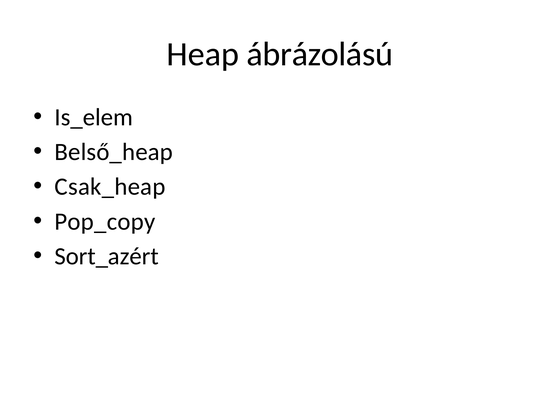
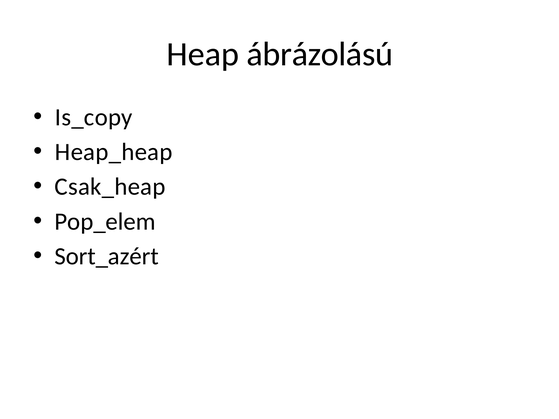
Is_elem: Is_elem -> Is_copy
Belső_heap: Belső_heap -> Heap_heap
Pop_copy: Pop_copy -> Pop_elem
